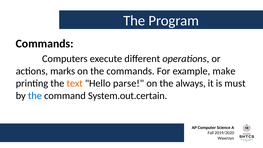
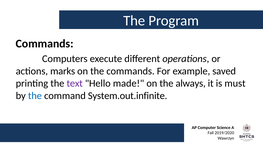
make: make -> saved
text colour: orange -> purple
parse: parse -> made
System.out.certain: System.out.certain -> System.out.infinite
